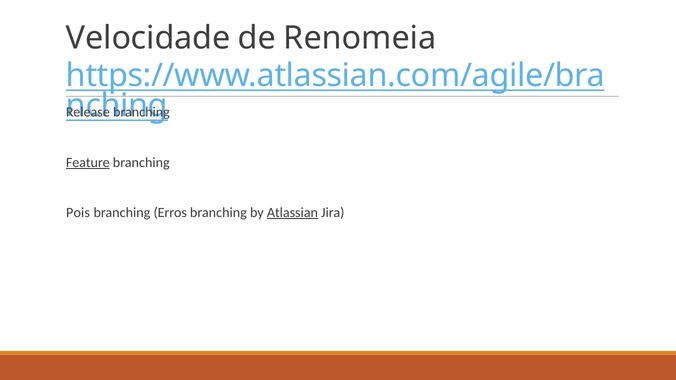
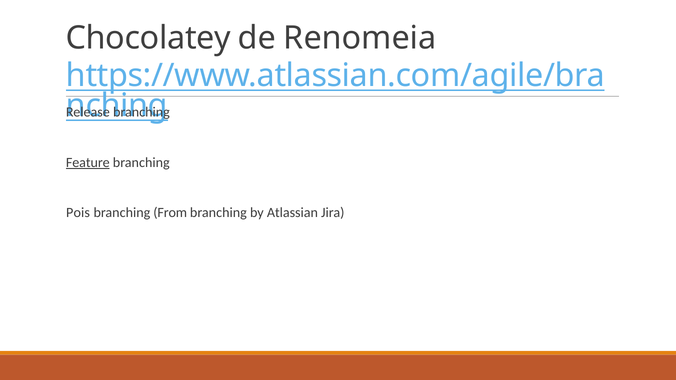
Velocidade: Velocidade -> Chocolatey
Erros: Erros -> From
Atlassian underline: present -> none
